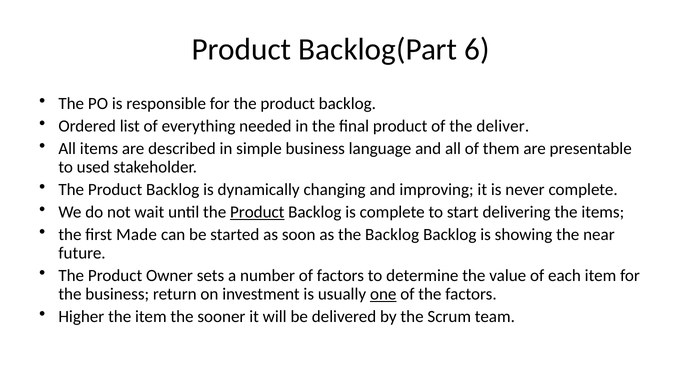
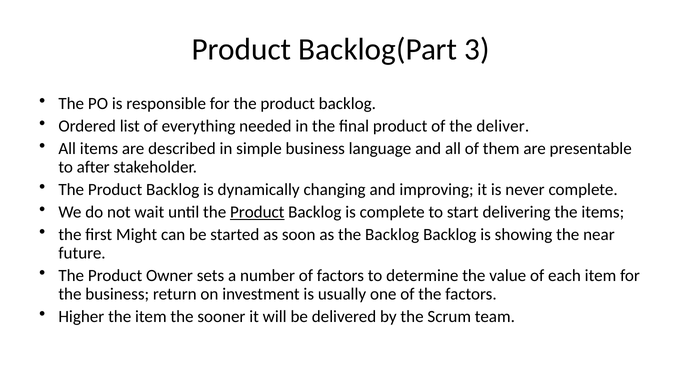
6: 6 -> 3
used: used -> after
Made: Made -> Might
one underline: present -> none
